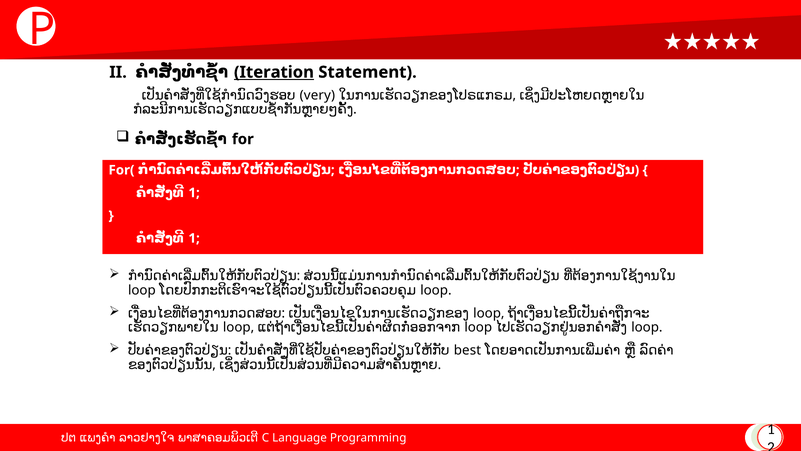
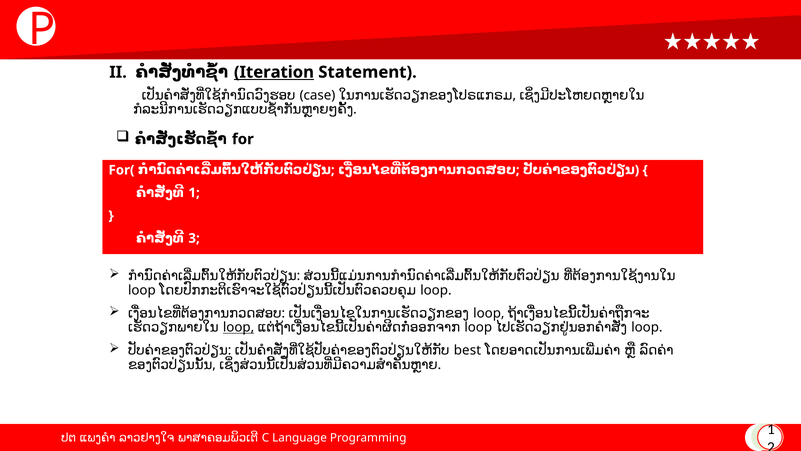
very: very -> case
1 at (194, 238): 1 -> 3
loop at (239, 327) underline: none -> present
